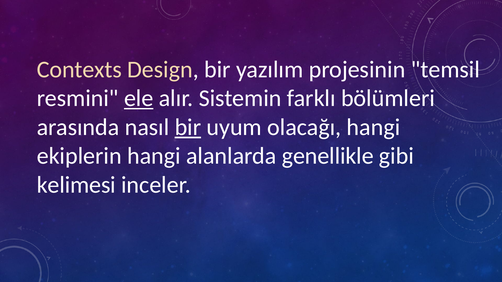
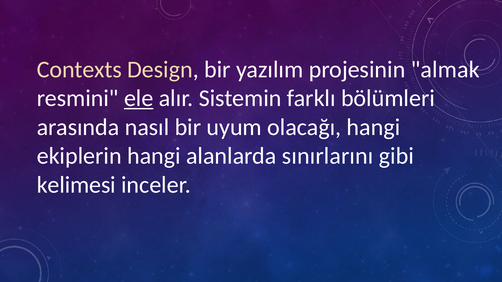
temsil: temsil -> almak
bir at (188, 127) underline: present -> none
genellikle: genellikle -> sınırlarını
